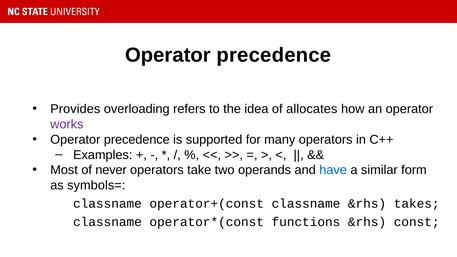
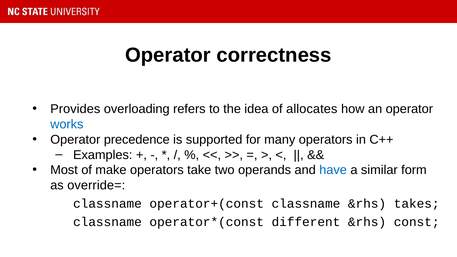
precedence at (274, 55): precedence -> correctness
works colour: purple -> blue
never: never -> make
symbols=: symbols= -> override=
functions: functions -> different
